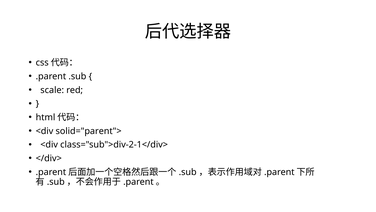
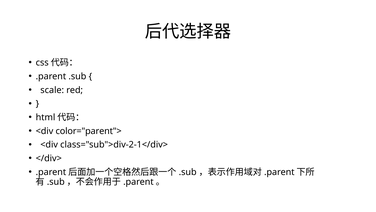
solid="parent">: solid="parent"> -> color="parent">
